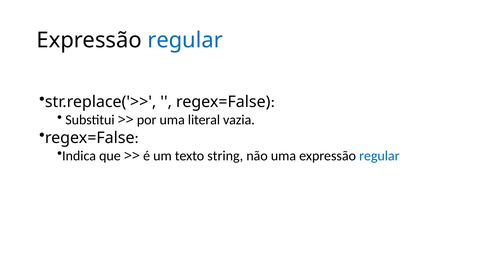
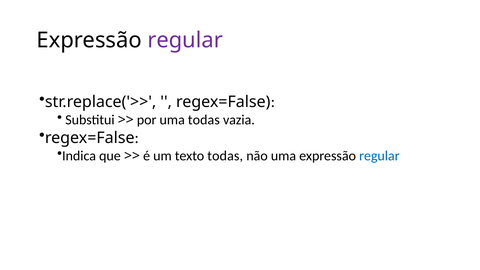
regular at (185, 40) colour: blue -> purple
uma literal: literal -> todas
texto string: string -> todas
